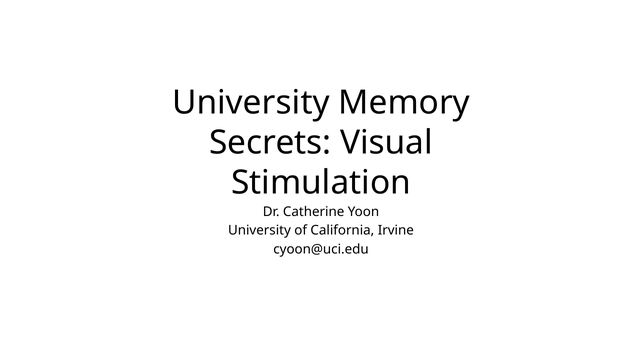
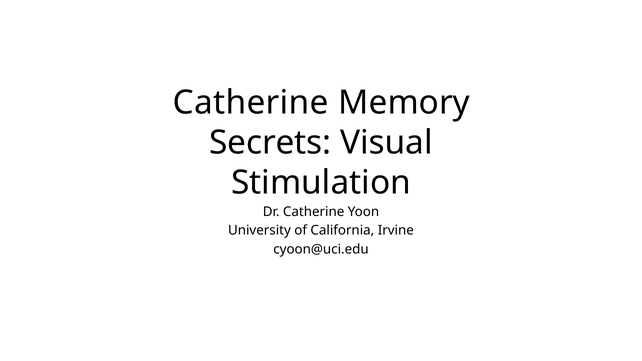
University at (251, 103): University -> Catherine
